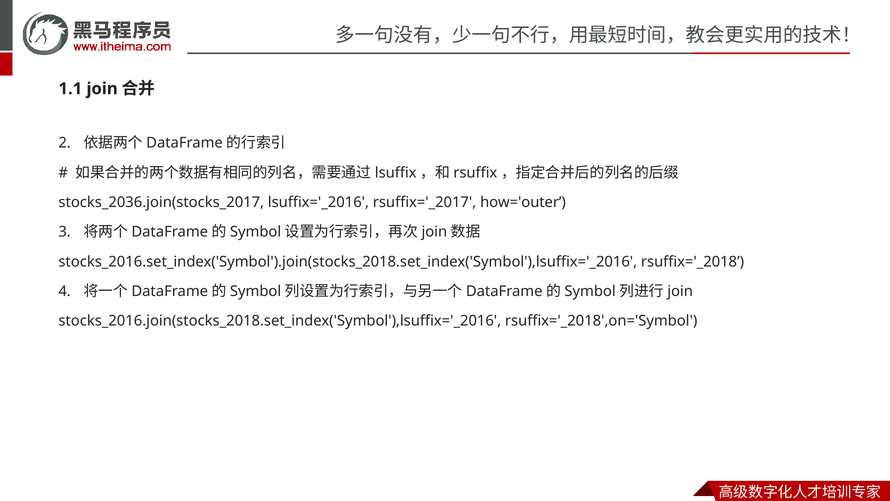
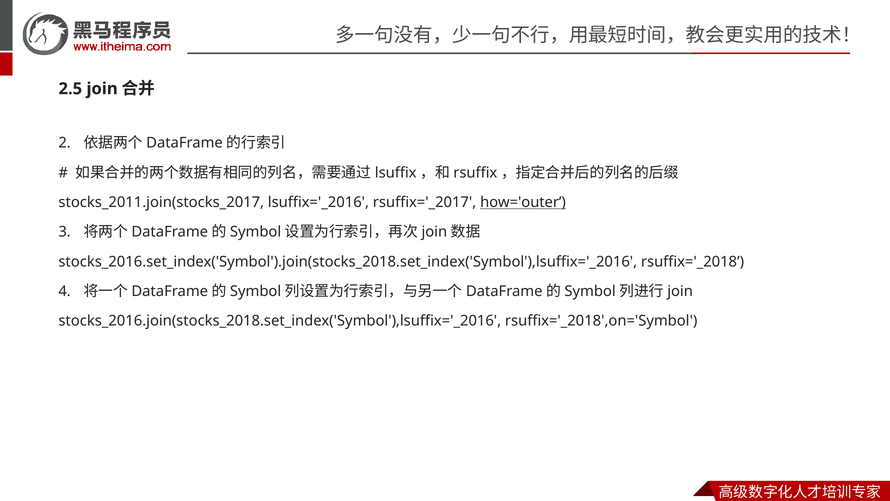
1.1: 1.1 -> 2.5
stocks_2036.join(stocks_2017: stocks_2036.join(stocks_2017 -> stocks_2011.join(stocks_2017
how='outer underline: none -> present
